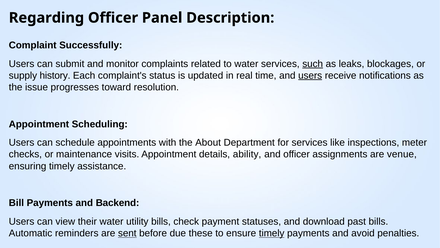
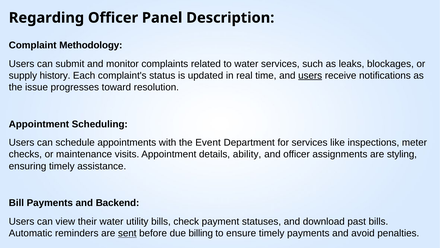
Successfully: Successfully -> Methodology
such underline: present -> none
About: About -> Event
venue: venue -> styling
these: these -> billing
timely at (272, 233) underline: present -> none
